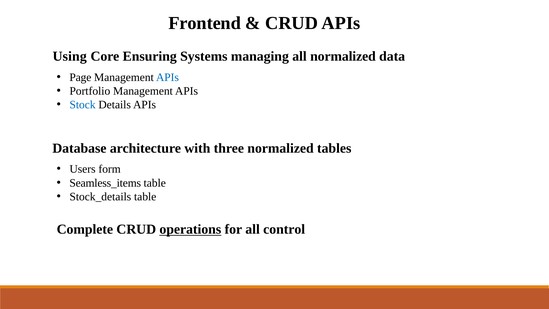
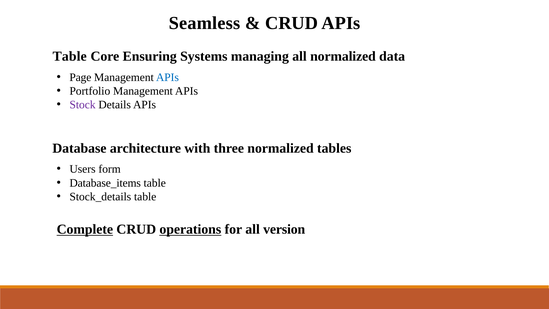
Frontend: Frontend -> Seamless
Using at (70, 56): Using -> Table
Stock colour: blue -> purple
Seamless_items: Seamless_items -> Database_items
Complete underline: none -> present
control: control -> version
